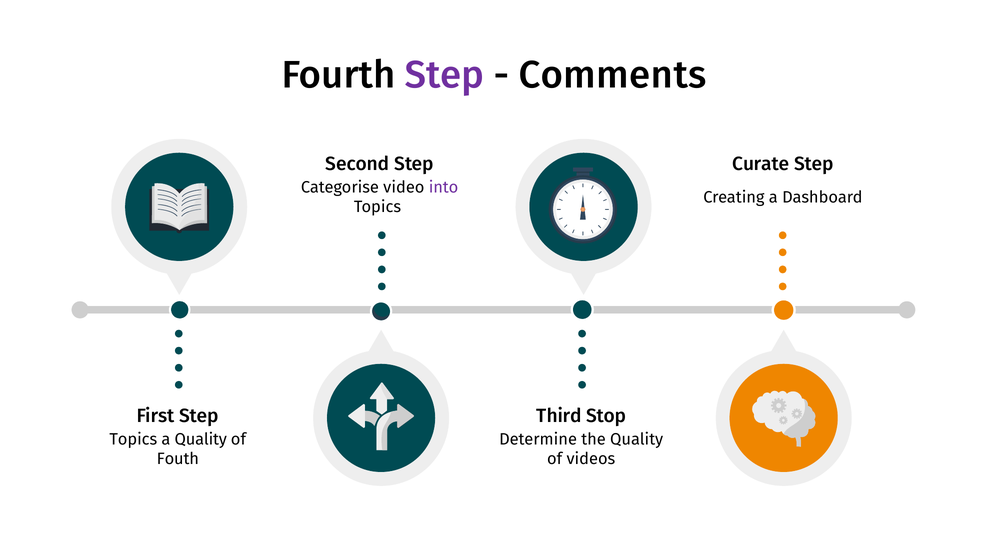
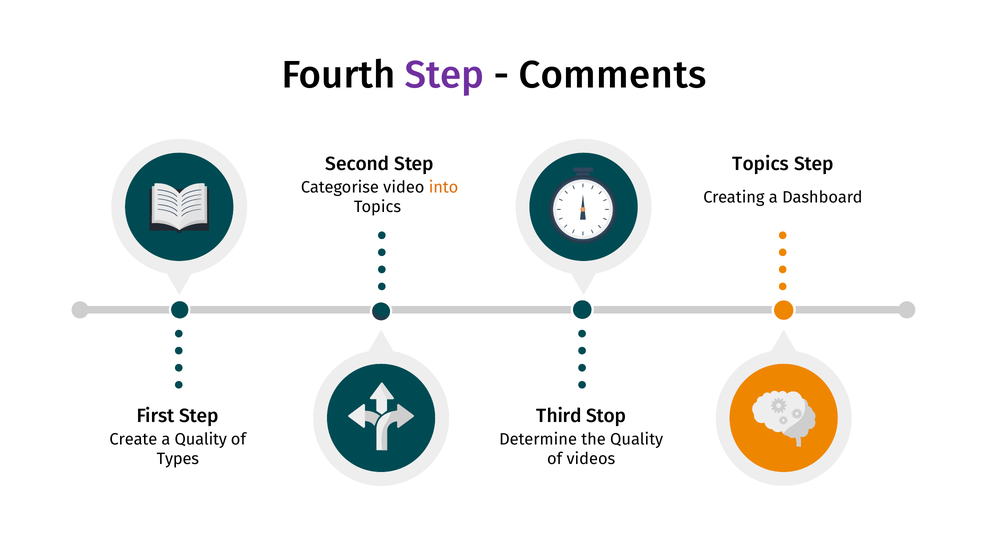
Curate at (761, 164): Curate -> Topics
into colour: purple -> orange
Topics at (133, 440): Topics -> Create
Fouth: Fouth -> Types
